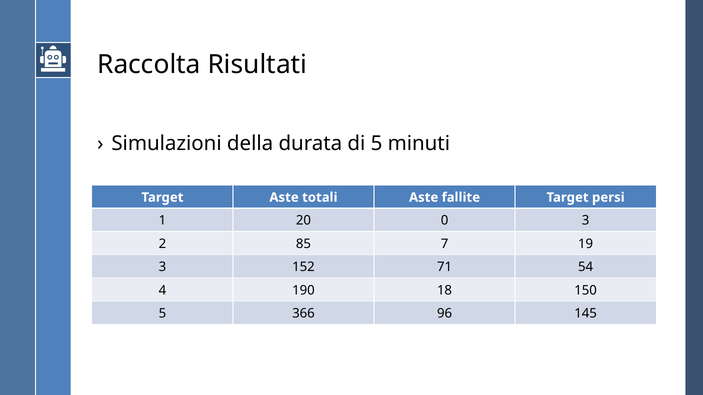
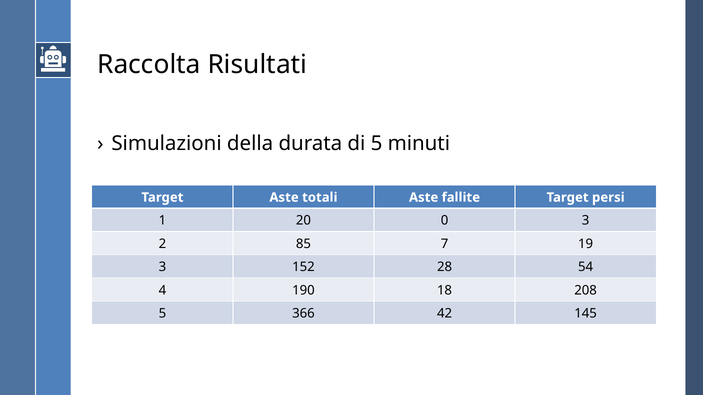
71: 71 -> 28
150: 150 -> 208
96: 96 -> 42
